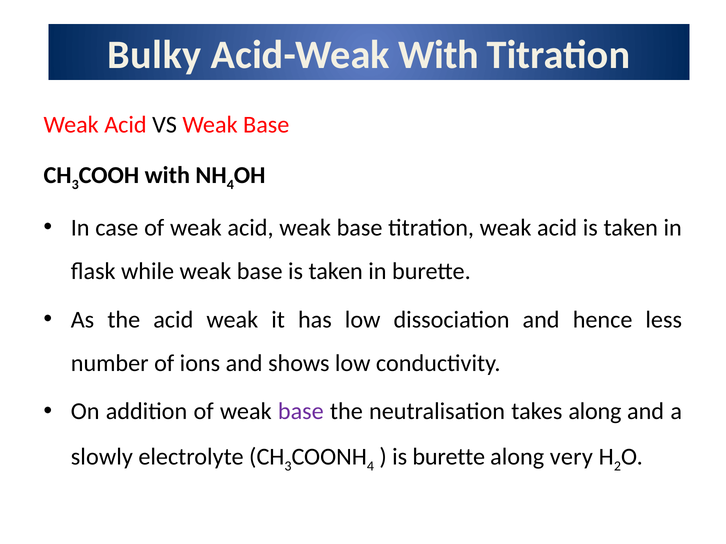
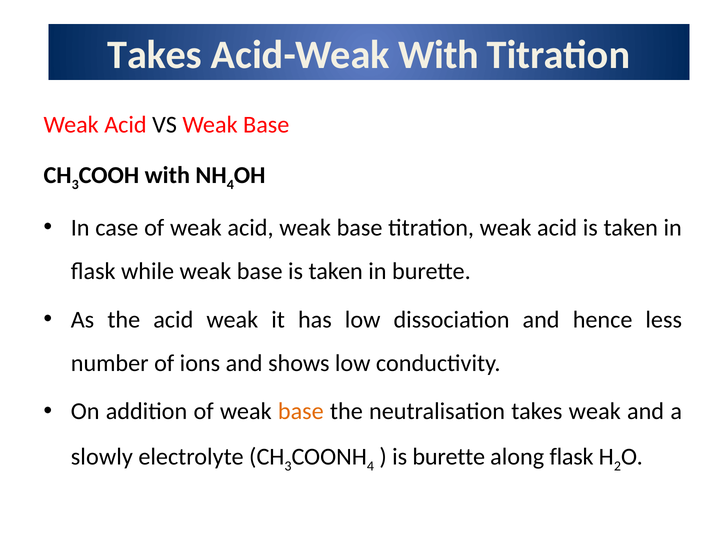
Bulky at (154, 55): Bulky -> Takes
base at (301, 412) colour: purple -> orange
takes along: along -> weak
along very: very -> flask
